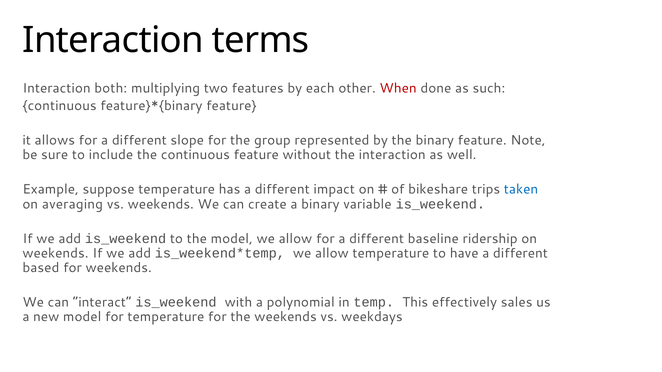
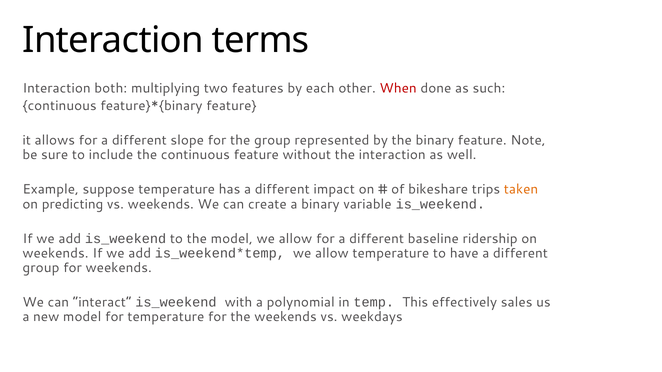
taken colour: blue -> orange
averaging: averaging -> predicting
based at (41, 268): based -> group
